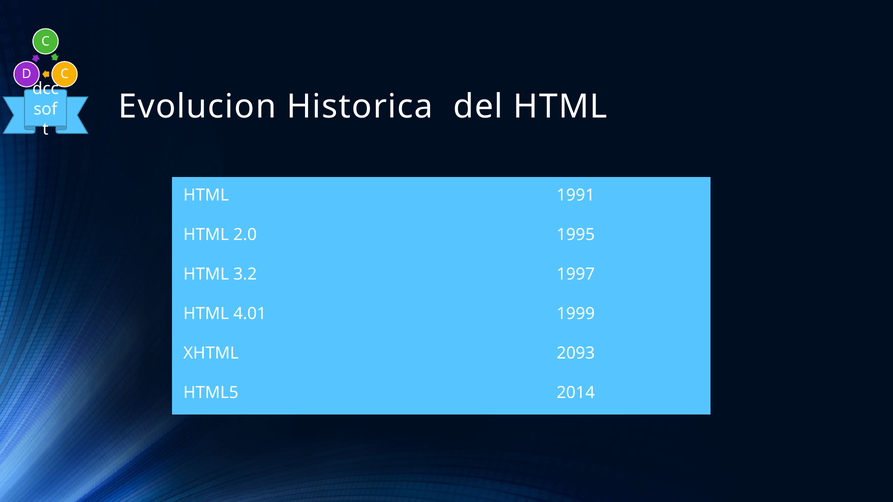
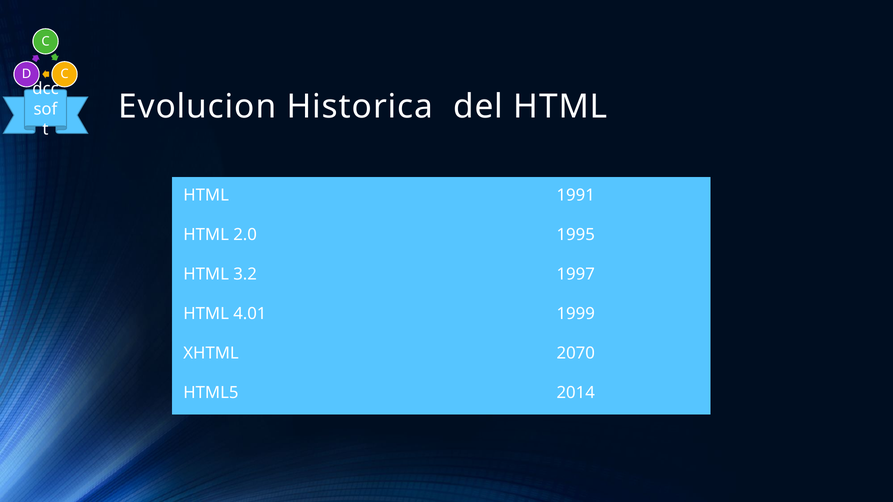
2093: 2093 -> 2070
